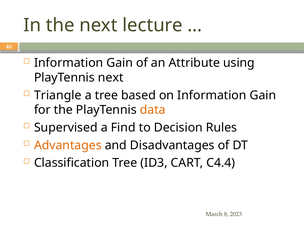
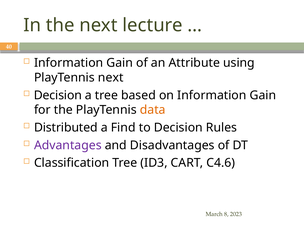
Triangle at (58, 95): Triangle -> Decision
Supervised: Supervised -> Distributed
Advantages colour: orange -> purple
C4.4: C4.4 -> C4.6
